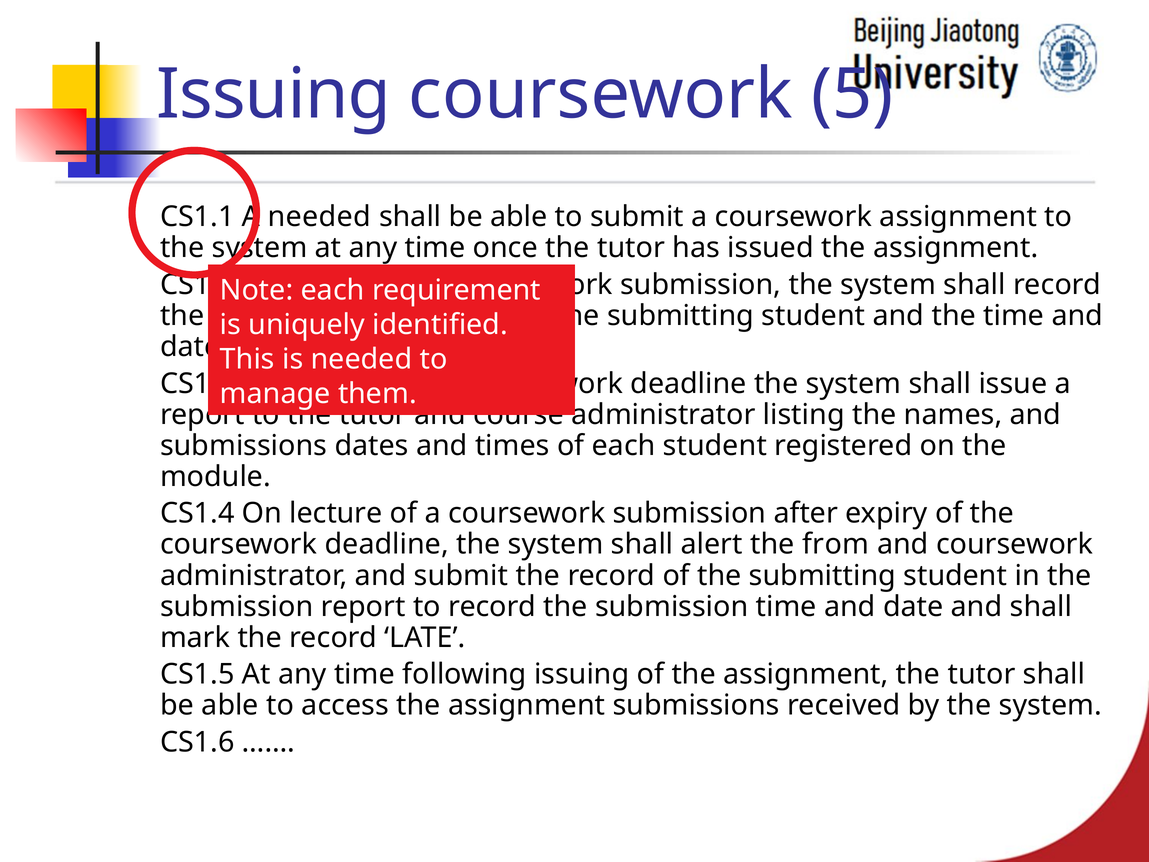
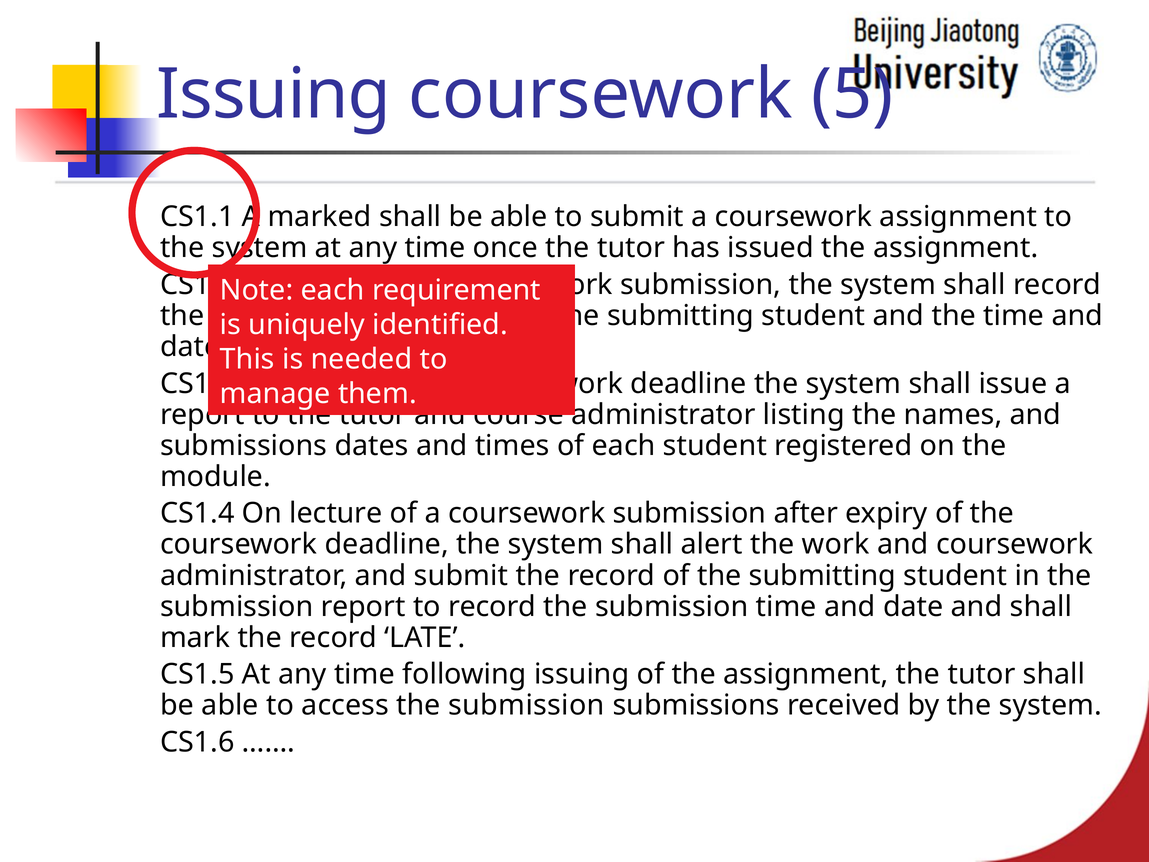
needed at (319, 217): needed -> marked
from: from -> work
access the assignment: assignment -> submission
